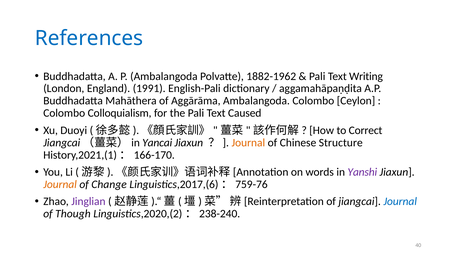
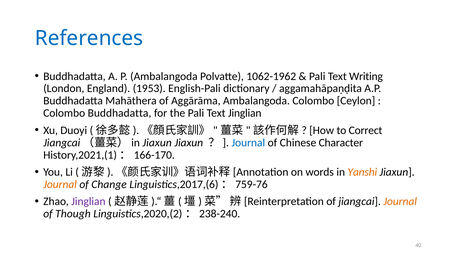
1882-1962: 1882-1962 -> 1062-1962
1991: 1991 -> 1953
Colombo Colloquialism: Colloquialism -> Buddhadatta
Text Caused: Caused -> Jinglian
Yancai at (157, 142): Yancai -> Jiaxun
Journal at (248, 142) colour: orange -> blue
Structure: Structure -> Character
Yanshi colour: purple -> orange
Journal at (400, 201) colour: blue -> orange
